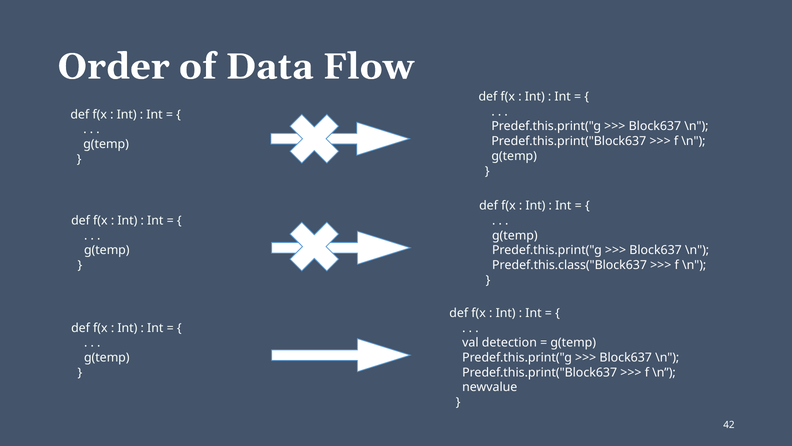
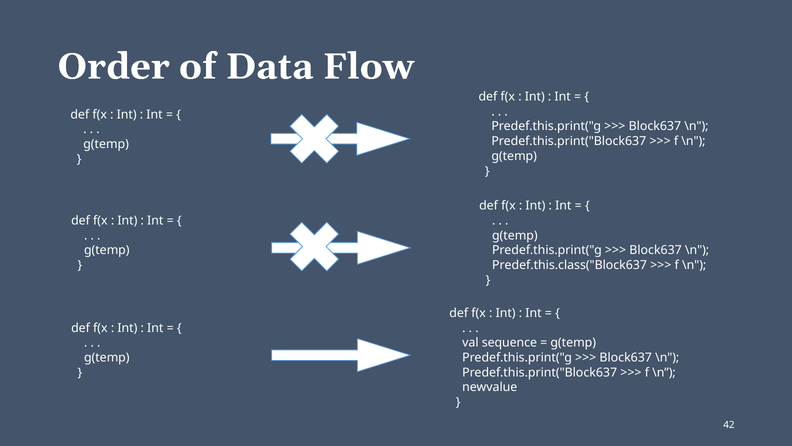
detection: detection -> sequence
